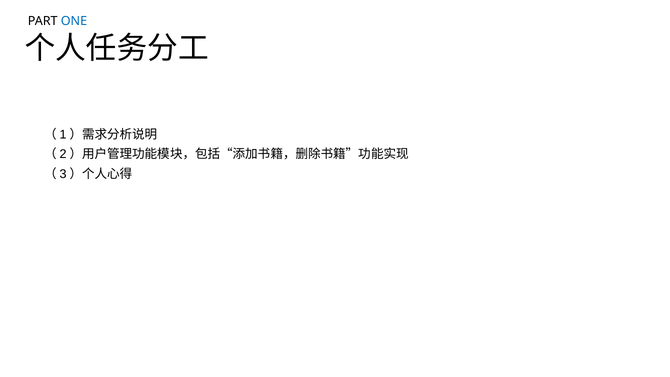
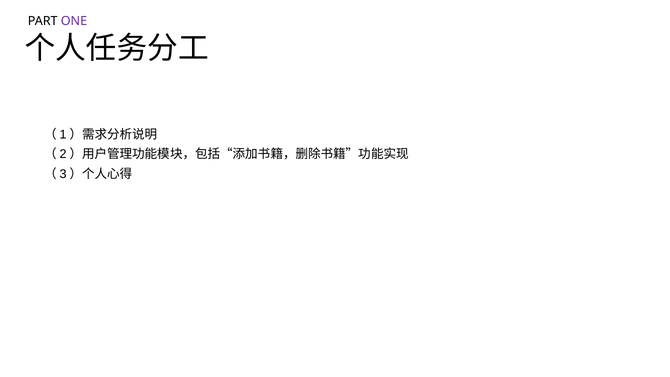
ONE colour: blue -> purple
